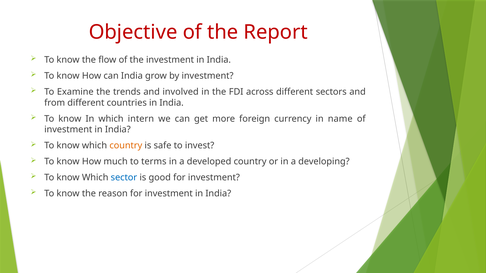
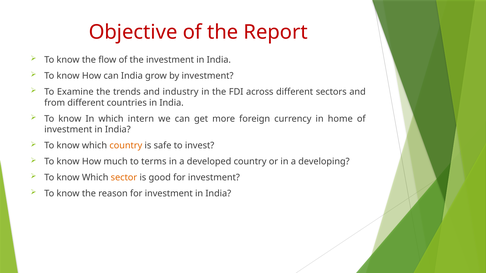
involved: involved -> industry
name: name -> home
sector colour: blue -> orange
